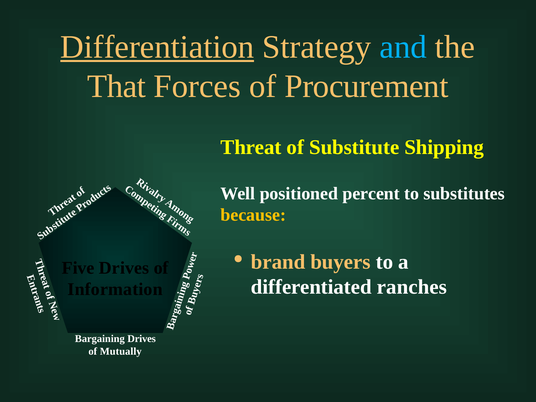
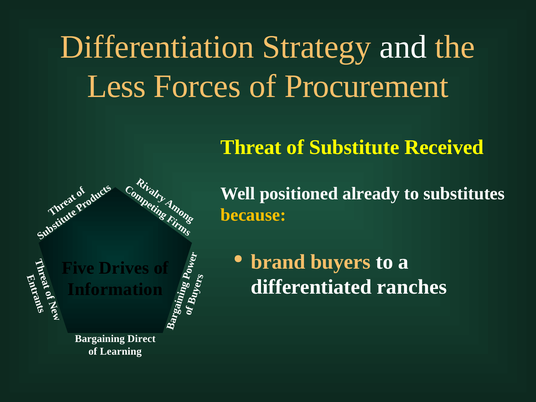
Differentiation underline: present -> none
and colour: light blue -> white
That: That -> Less
Shipping: Shipping -> Received
percent: percent -> already
Bargaining Drives: Drives -> Direct
Mutually: Mutually -> Learning
